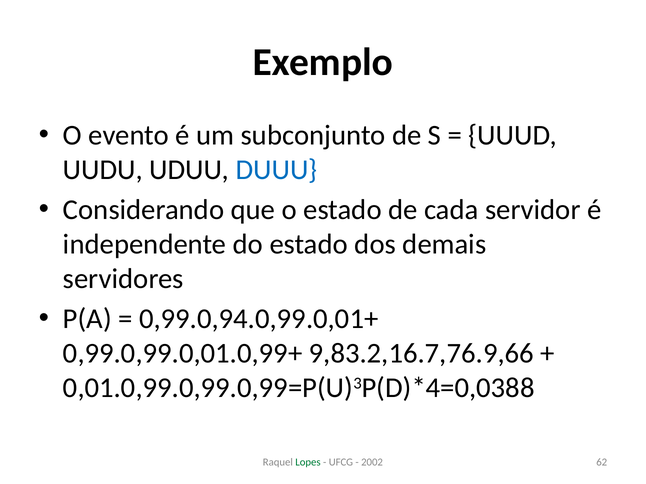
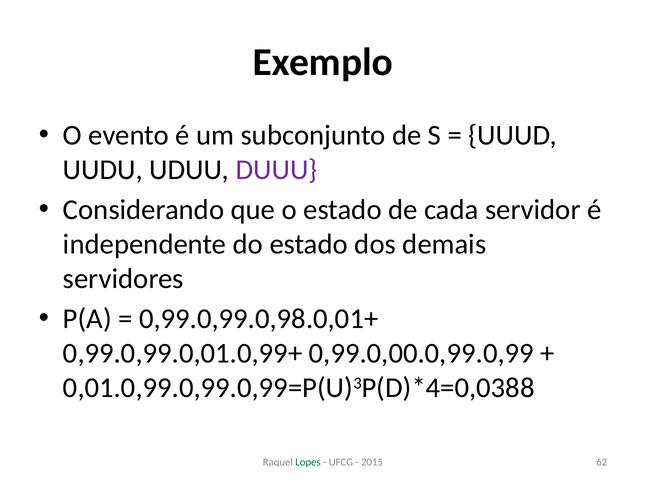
DUUU colour: blue -> purple
0,99.0,94.0,99.0,01+: 0,99.0,94.0,99.0,01+ -> 0,99.0,99.0,98.0,01+
9,83.2,16.7,76.9,66: 9,83.2,16.7,76.9,66 -> 0,99.0,00.0,99.0,99
2002: 2002 -> 2015
